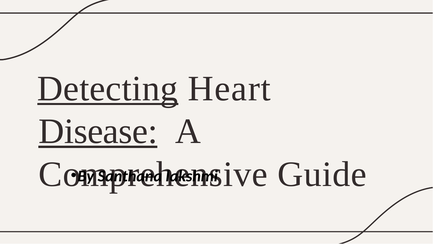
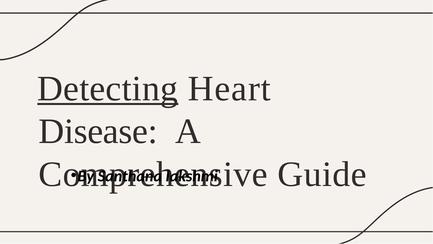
Disease underline: present -> none
